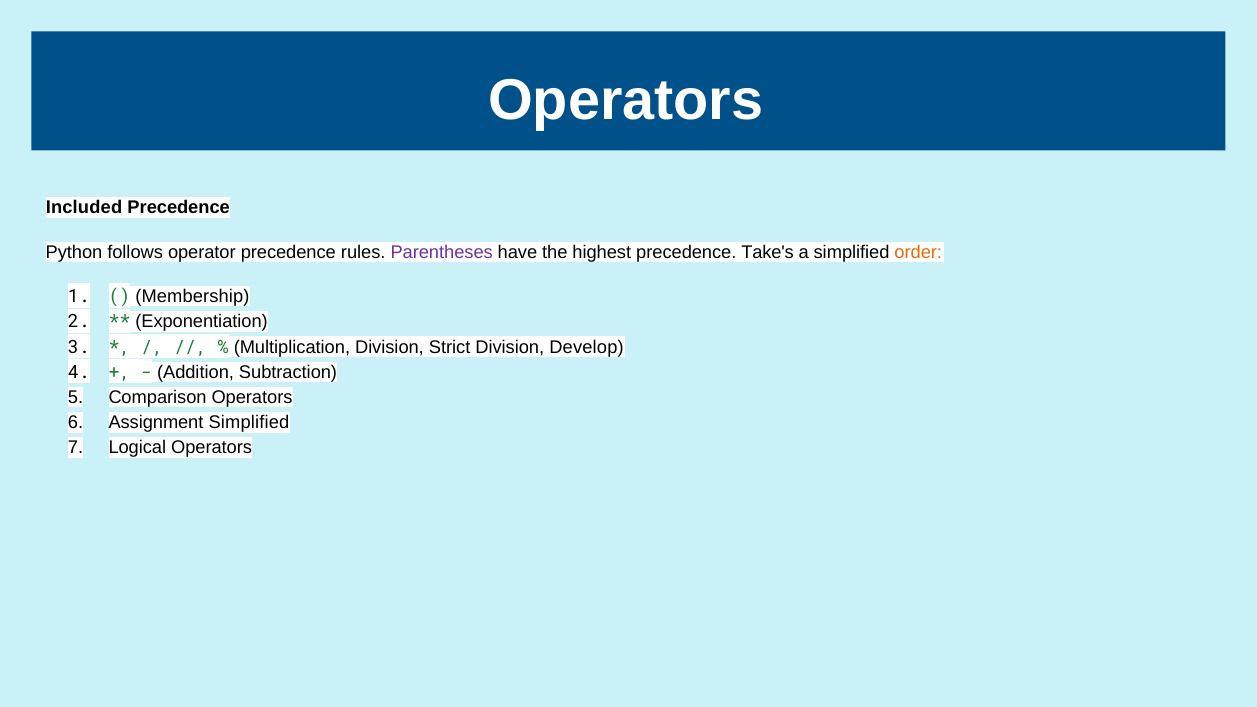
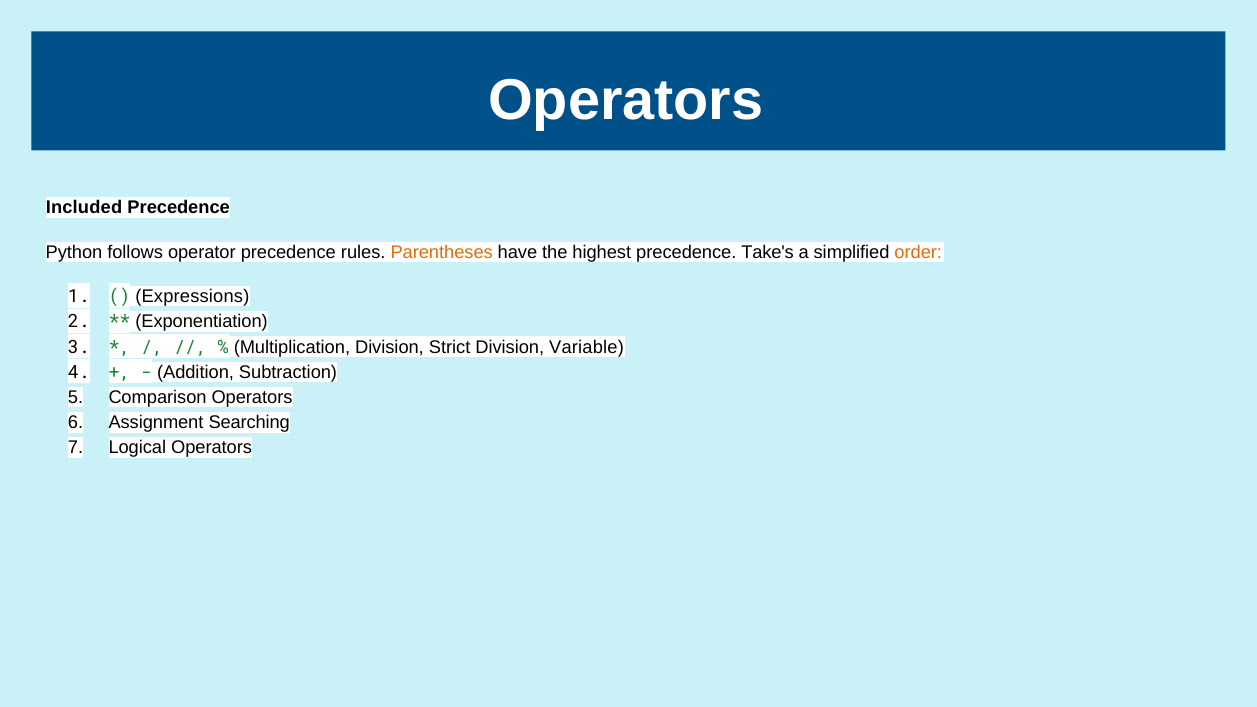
Parentheses colour: purple -> orange
Membership: Membership -> Expressions
Develop: Develop -> Variable
Assignment Simplified: Simplified -> Searching
